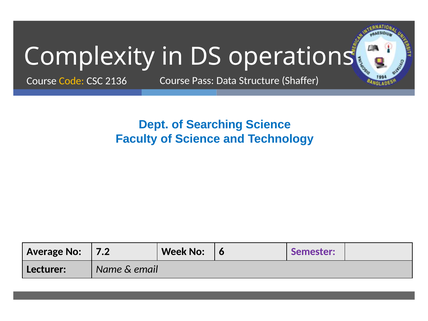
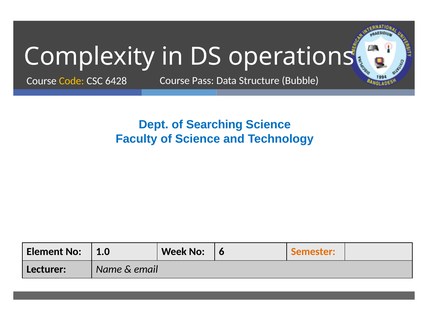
Shaffer: Shaffer -> Bubble
2136: 2136 -> 6428
Average: Average -> Element
7.2: 7.2 -> 1.0
Semester colour: purple -> orange
